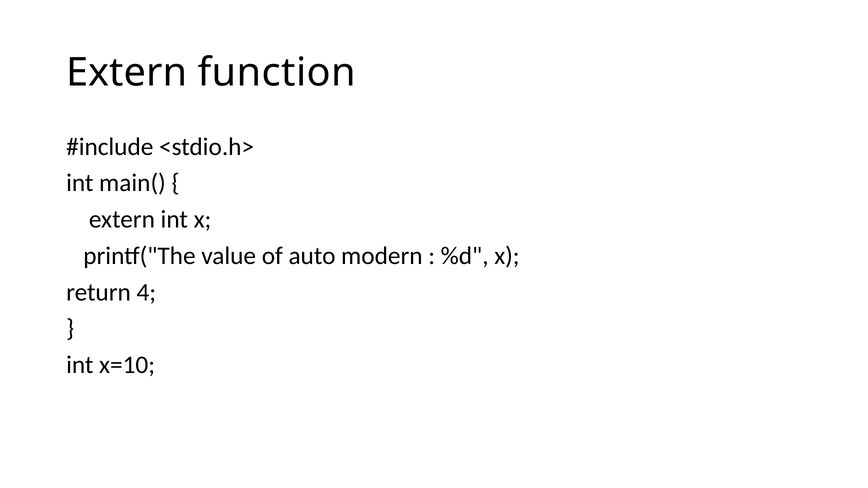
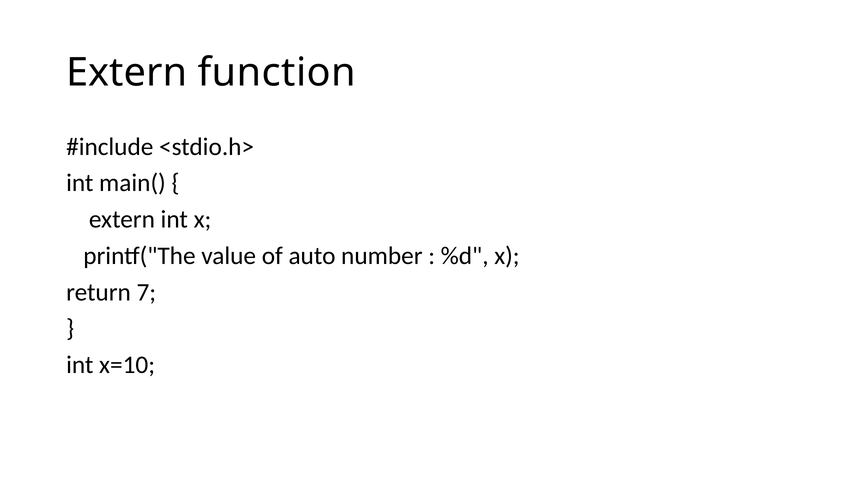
modern: modern -> number
4: 4 -> 7
